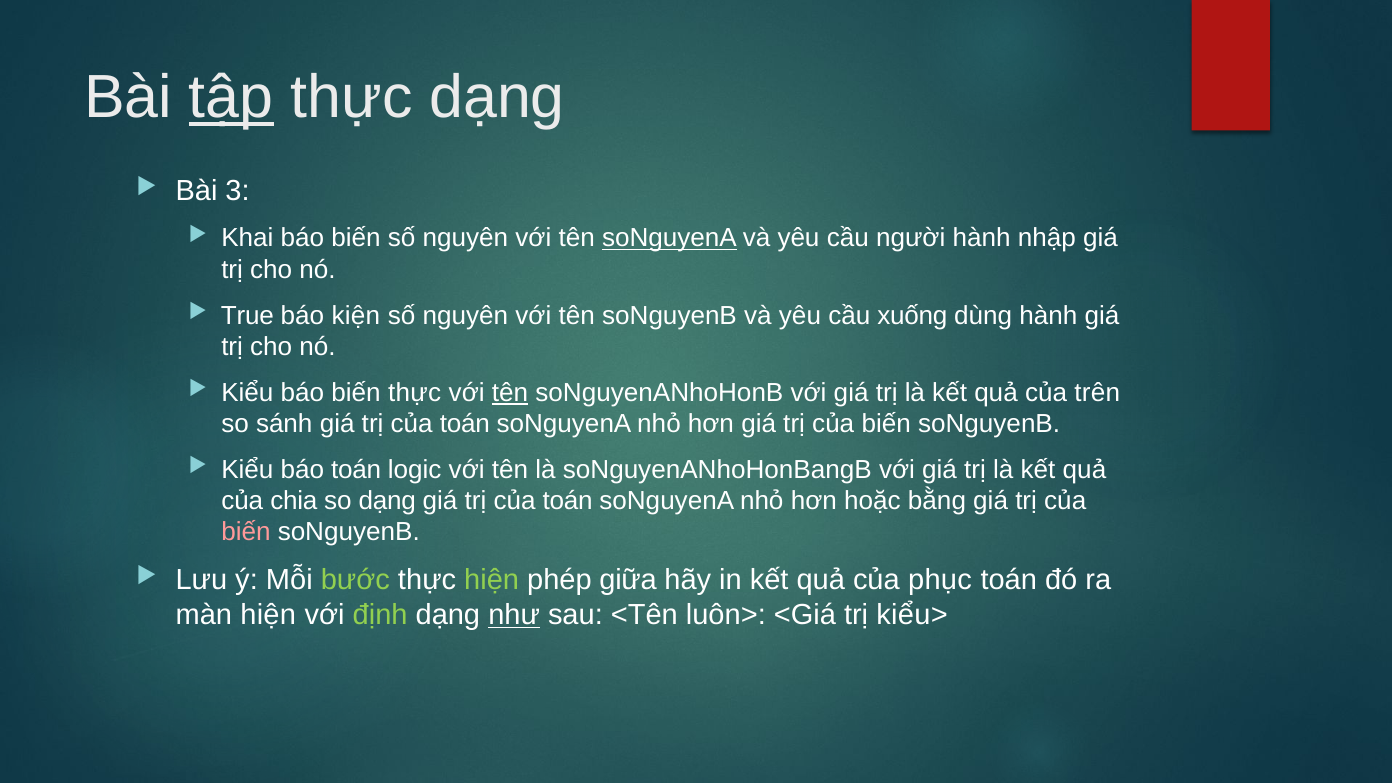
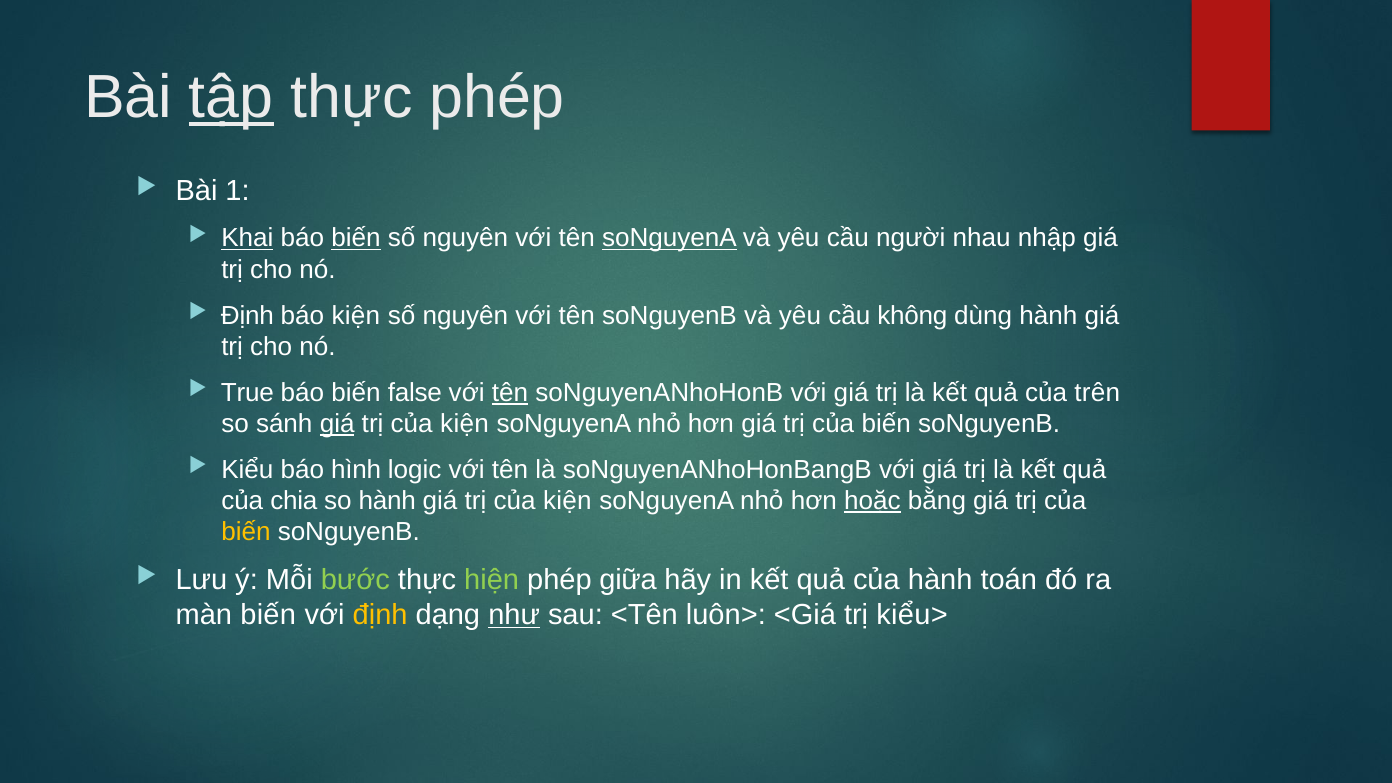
thực dạng: dạng -> phép
3: 3 -> 1
Khai underline: none -> present
biến at (356, 238) underline: none -> present
người hành: hành -> nhau
True at (247, 315): True -> Định
xuống: xuống -> không
Kiểu at (247, 393): Kiểu -> True
biến thực: thực -> false
giá at (337, 424) underline: none -> present
toán at (465, 424): toán -> kiện
báo toán: toán -> hình
so dạng: dạng -> hành
toán at (568, 501): toán -> kiện
hoặc underline: none -> present
biến at (246, 532) colour: pink -> yellow
của phục: phục -> hành
màn hiện: hiện -> biến
định at (380, 615) colour: light green -> yellow
